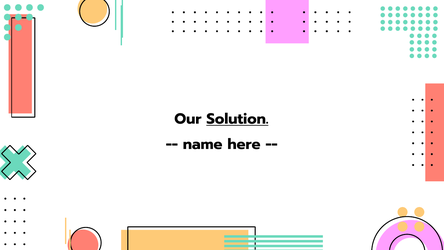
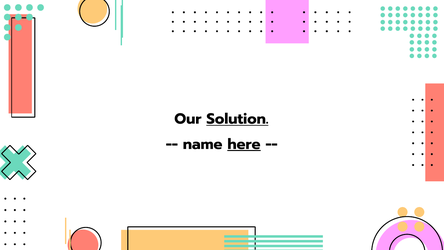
here underline: none -> present
